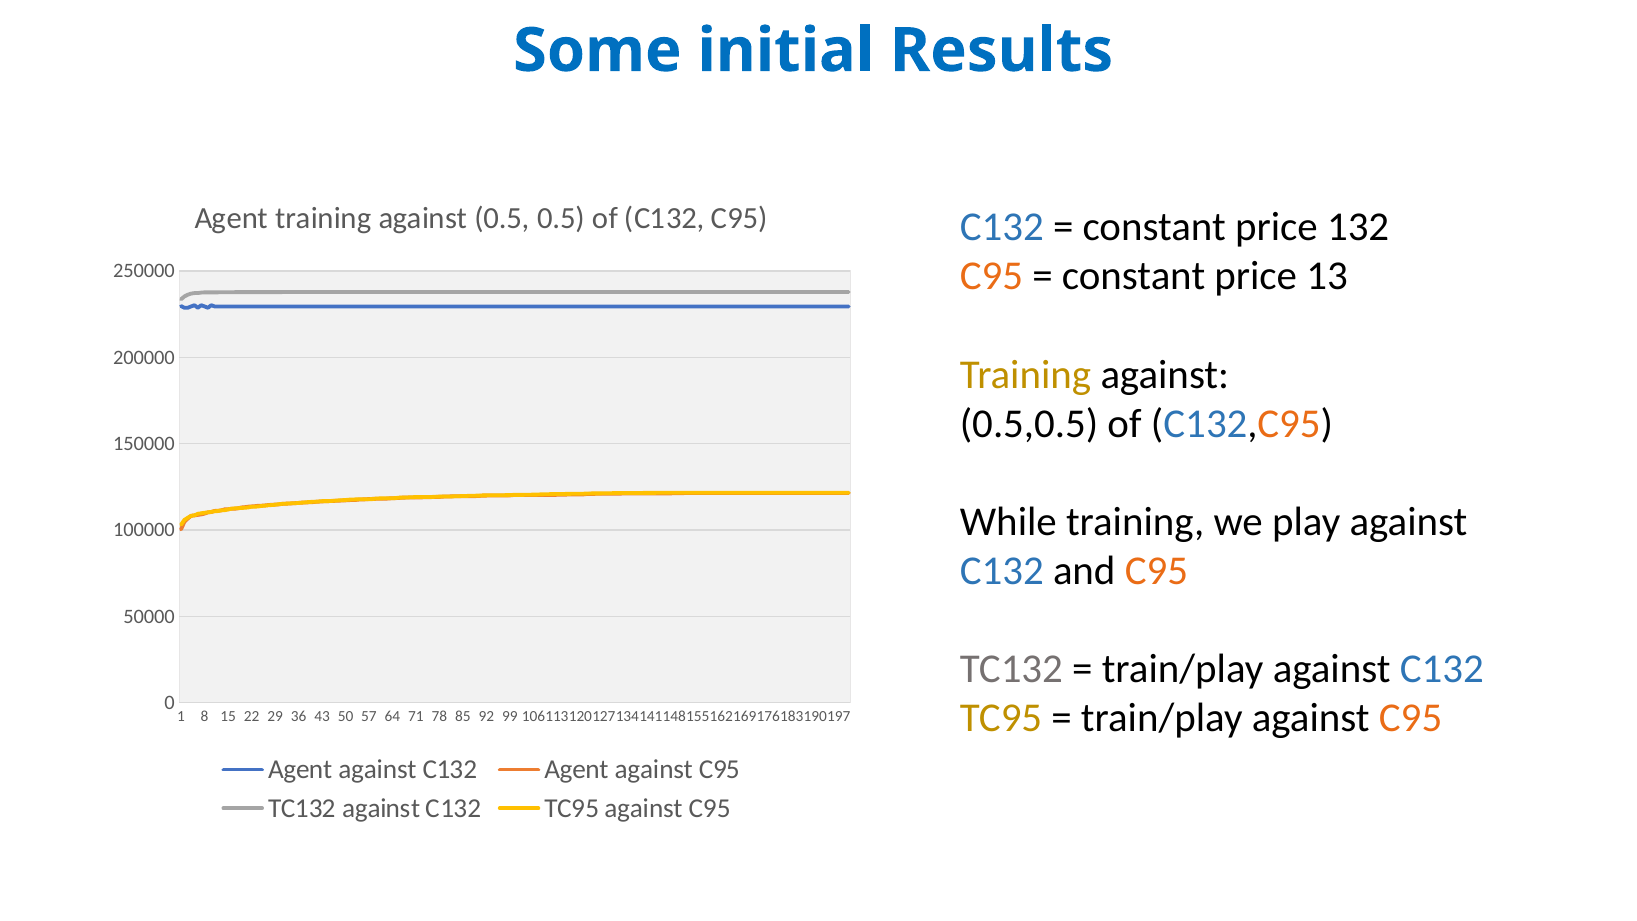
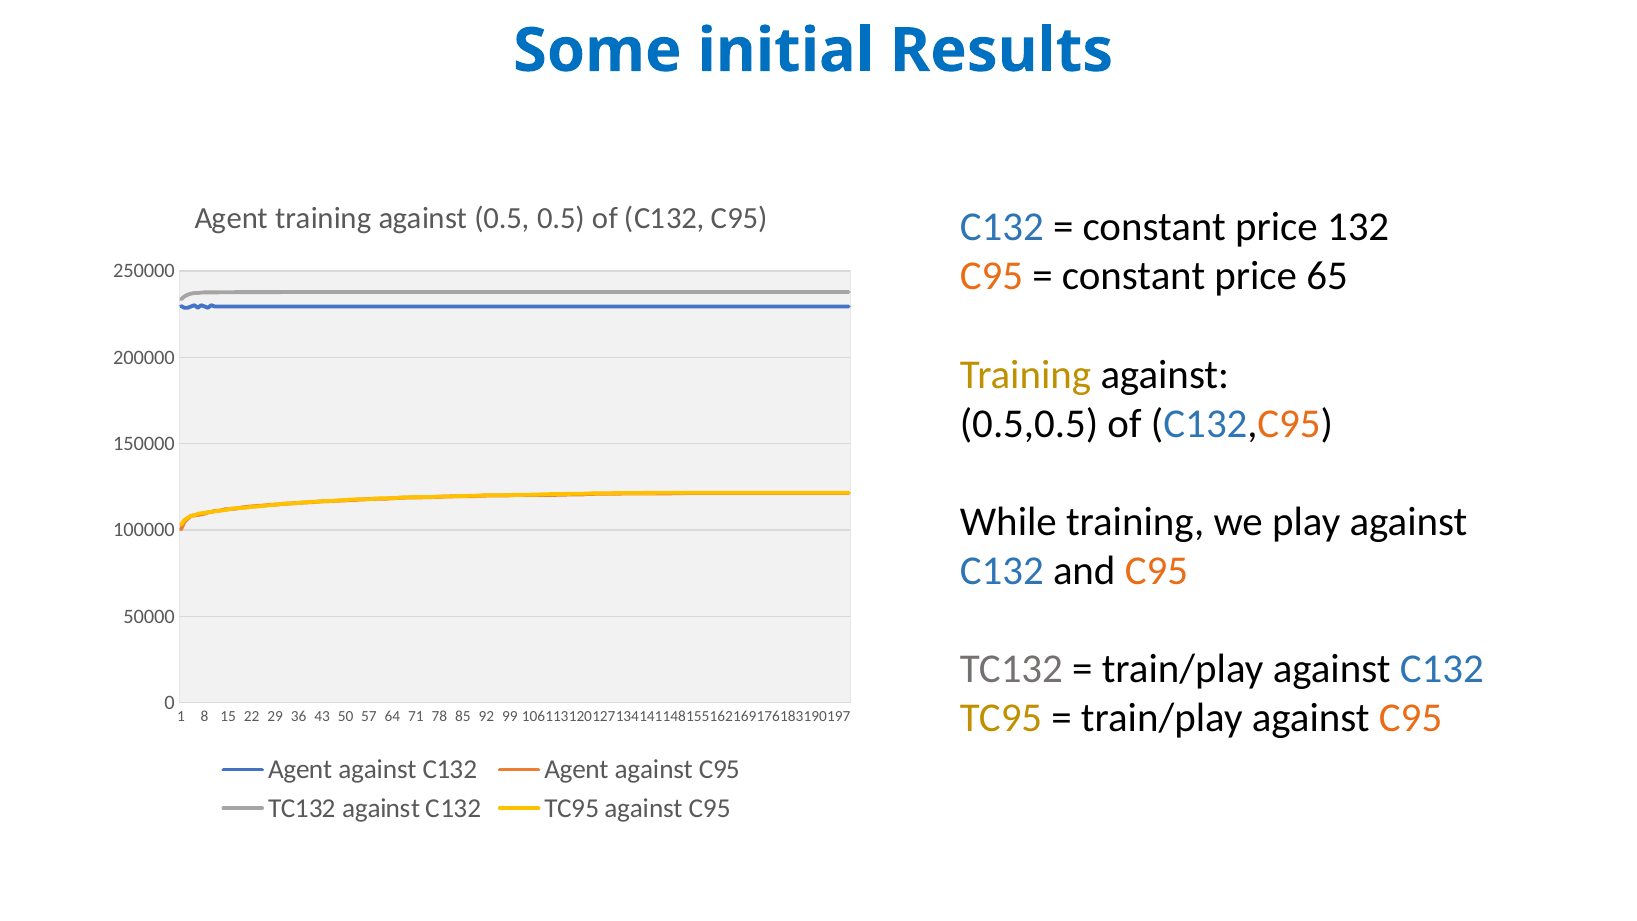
13: 13 -> 65
